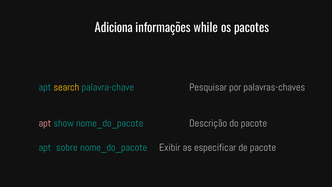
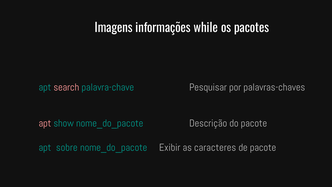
Adiciona: Adiciona -> Imagens
search colour: yellow -> pink
especificar: especificar -> caracteres
